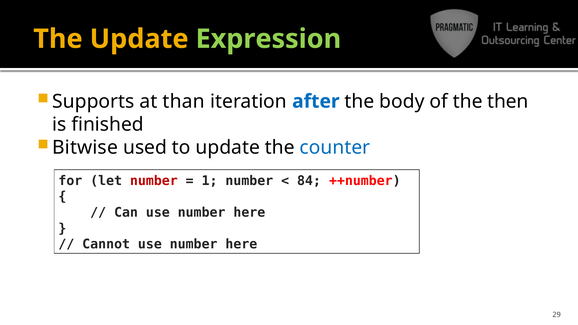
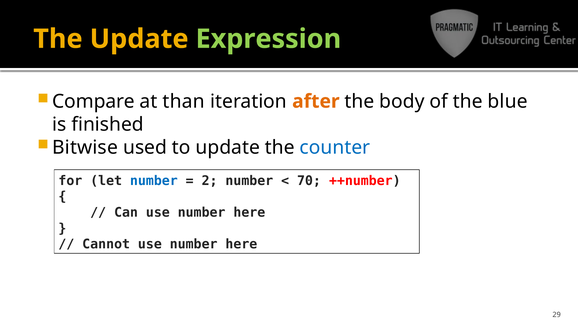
Supports: Supports -> Compare
after colour: blue -> orange
then: then -> blue
number at (154, 181) colour: red -> blue
1: 1 -> 2
84: 84 -> 70
